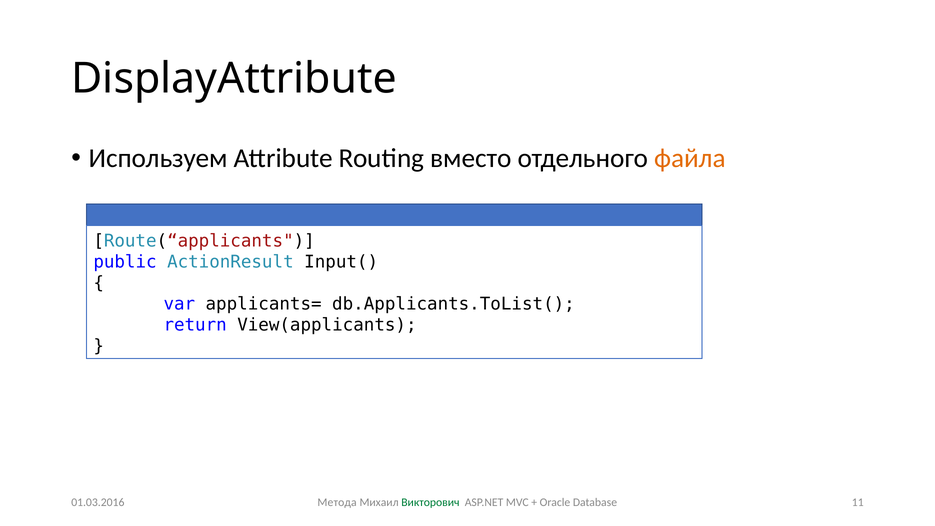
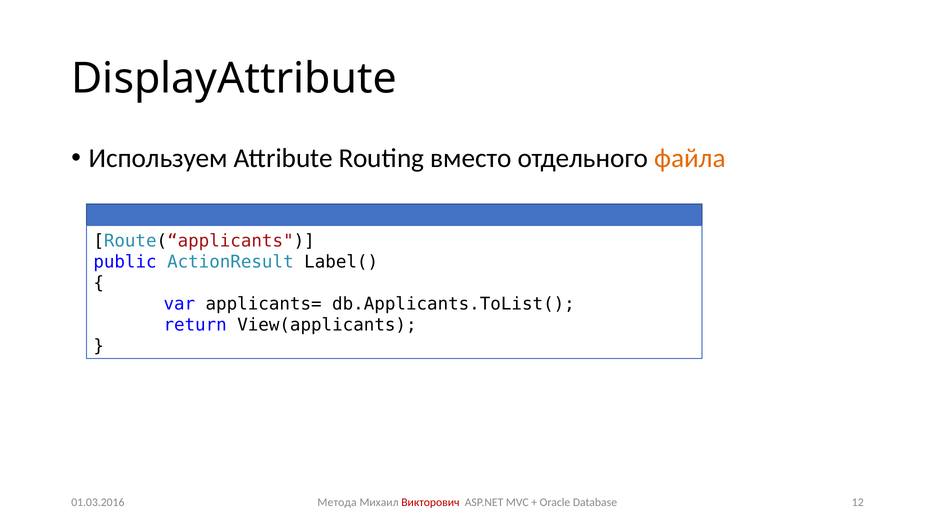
Input(: Input( -> Label(
Викторович colour: green -> red
11: 11 -> 12
